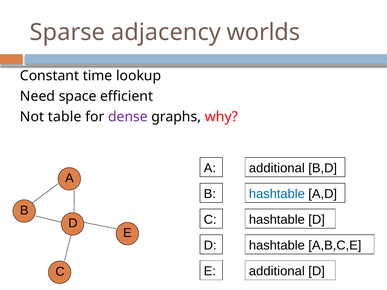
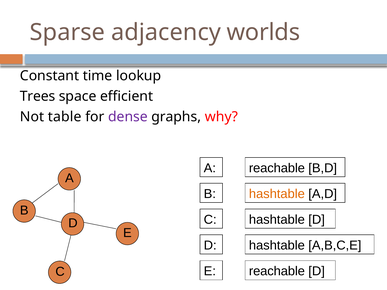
Need: Need -> Trees
additional at (277, 168): additional -> reachable
hashtable at (277, 194) colour: blue -> orange
additional at (277, 271): additional -> reachable
